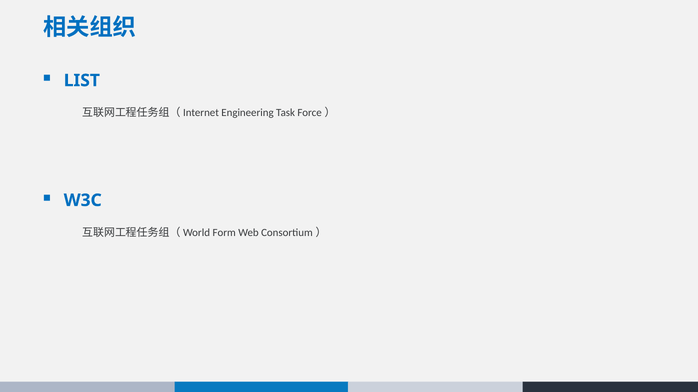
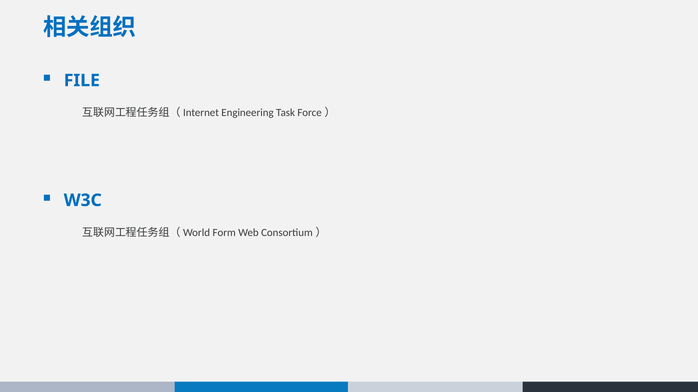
LIST: LIST -> FILE
